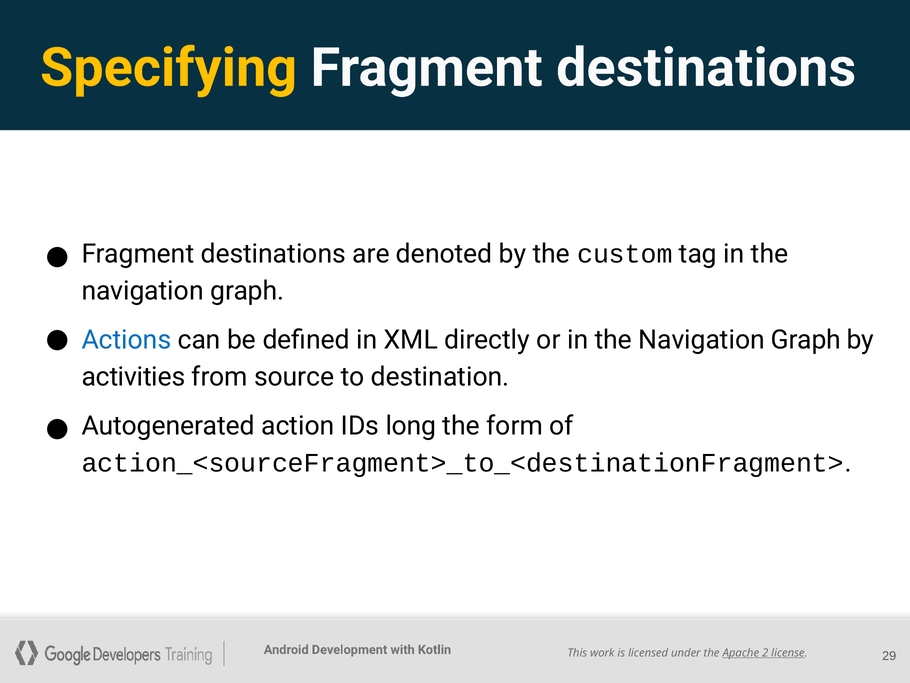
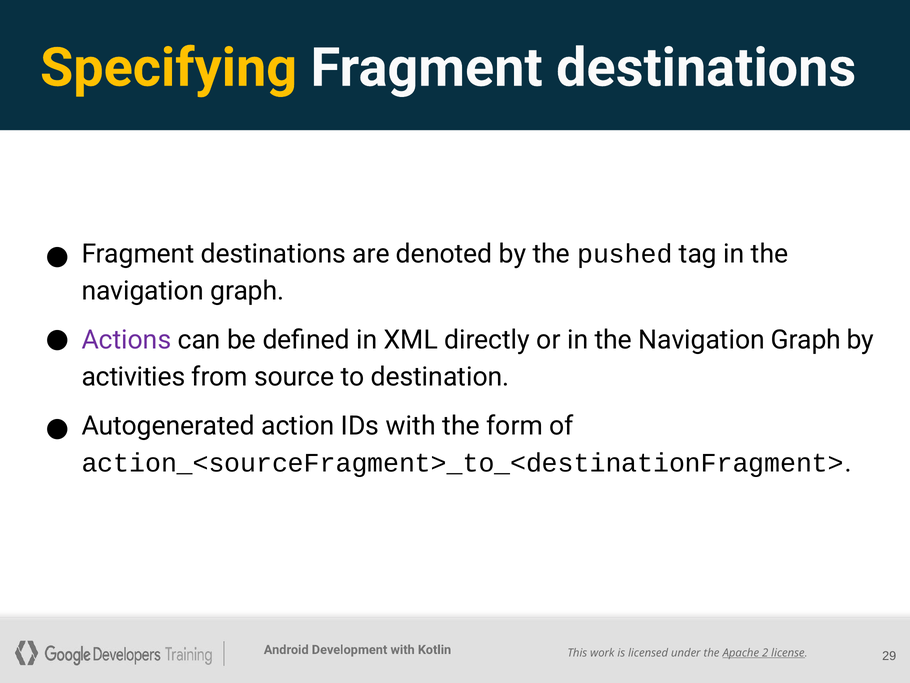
custom: custom -> pushed
Actions colour: blue -> purple
IDs long: long -> with
